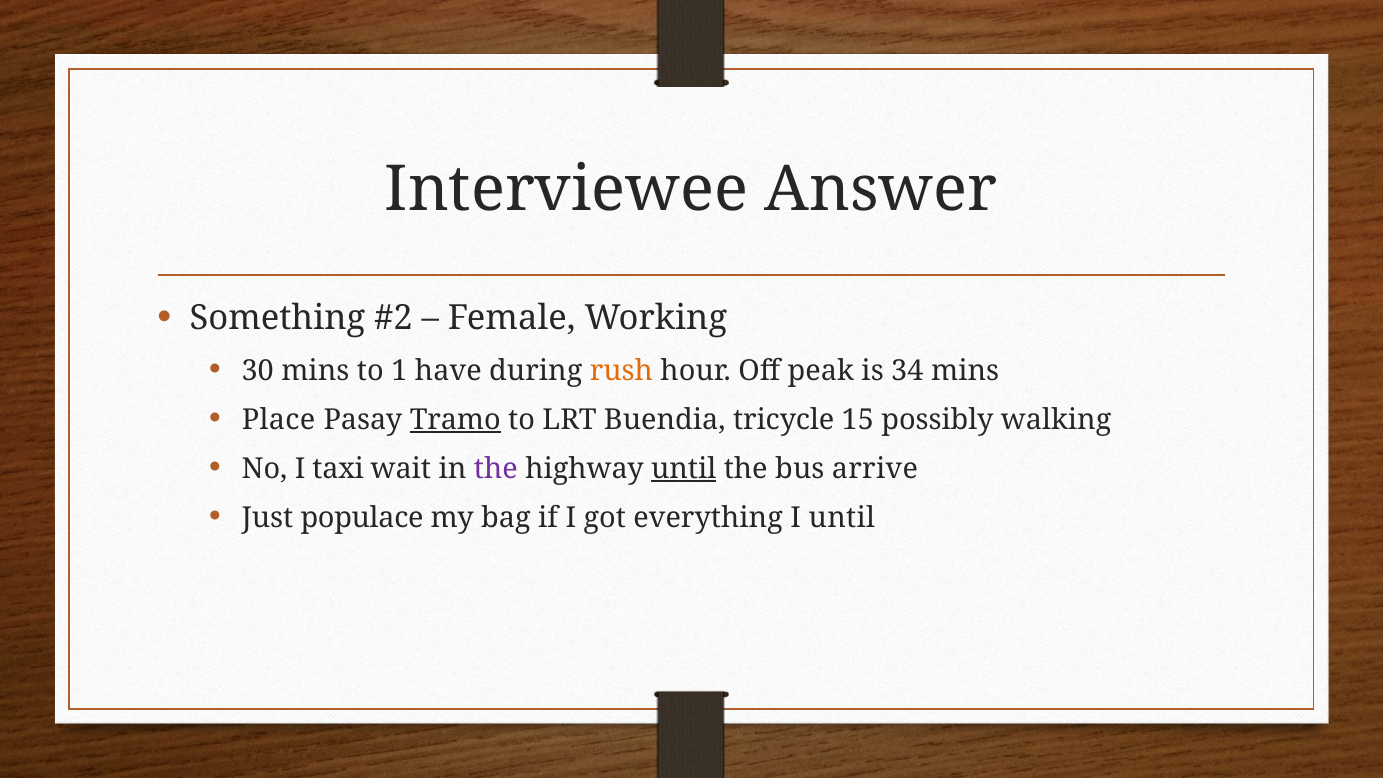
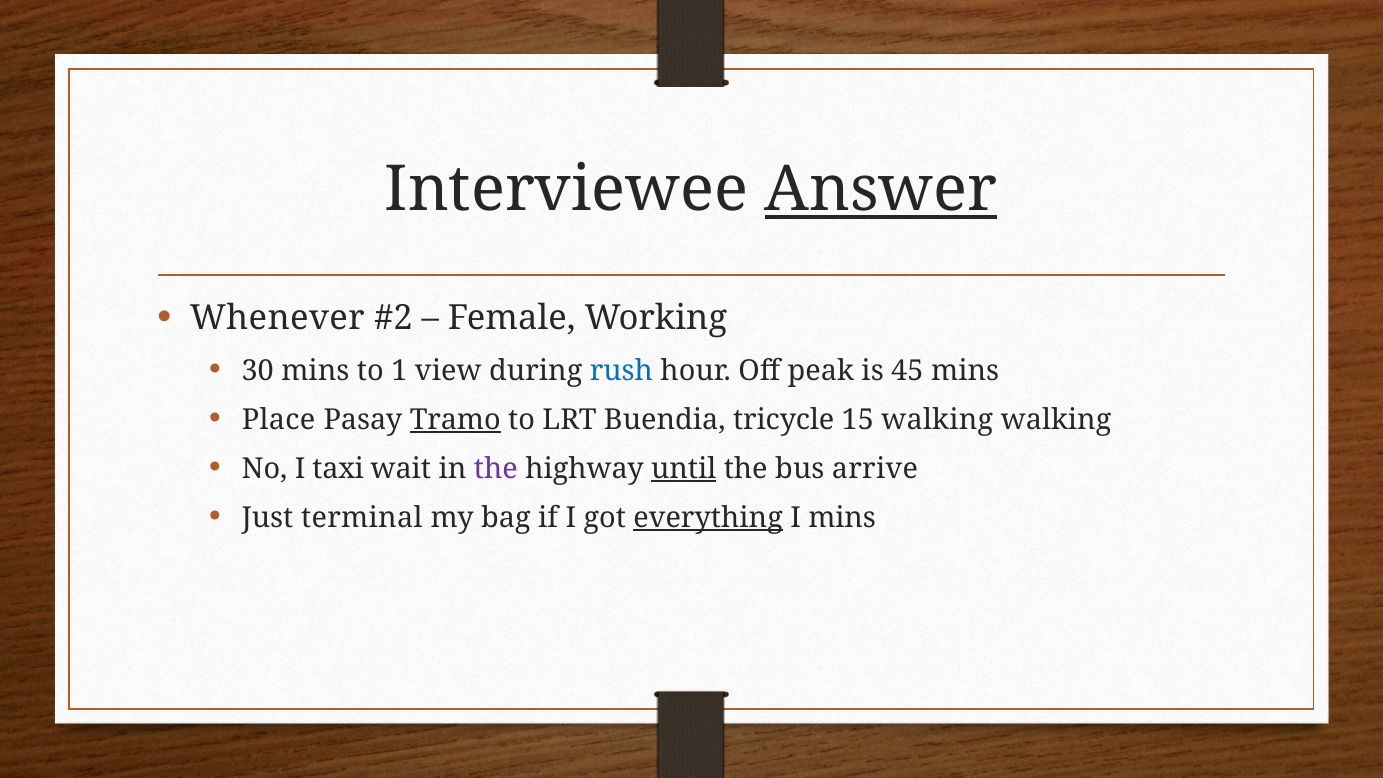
Answer underline: none -> present
Something: Something -> Whenever
have: have -> view
rush colour: orange -> blue
34: 34 -> 45
15 possibly: possibly -> walking
populace: populace -> terminal
everything underline: none -> present
I until: until -> mins
